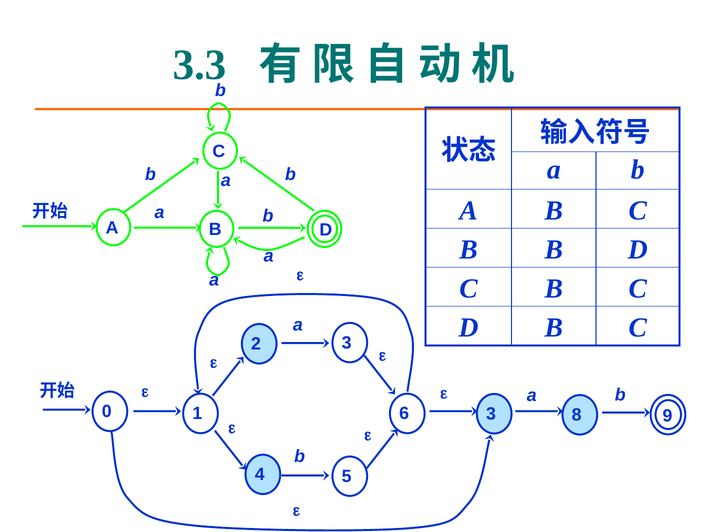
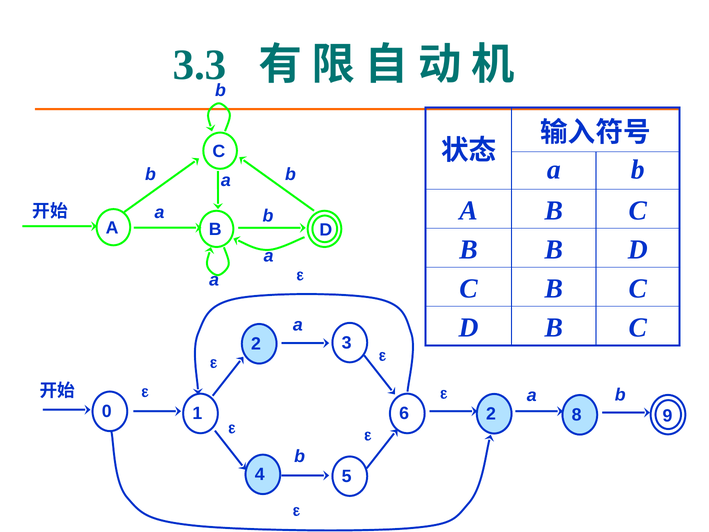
6 3: 3 -> 2
